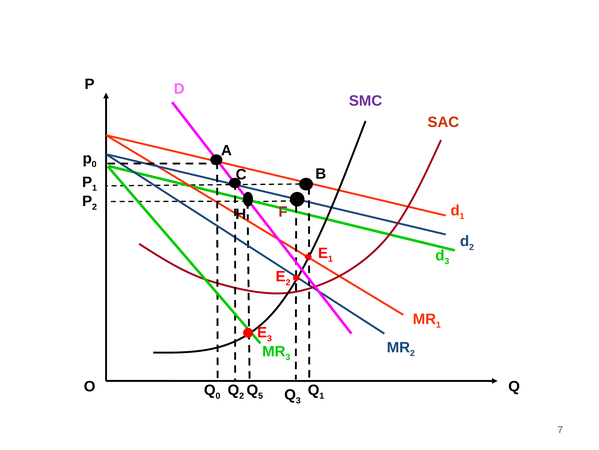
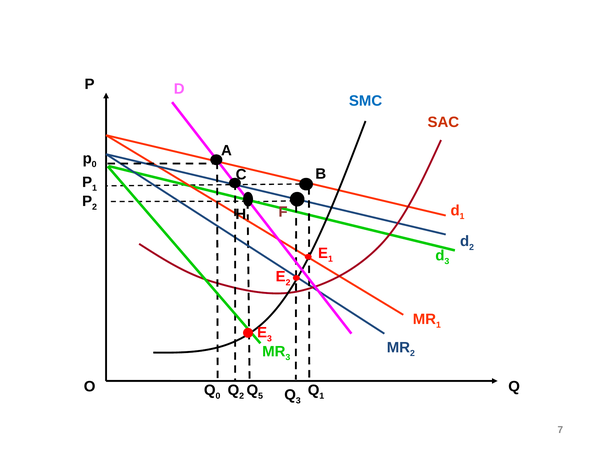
SMC colour: purple -> blue
